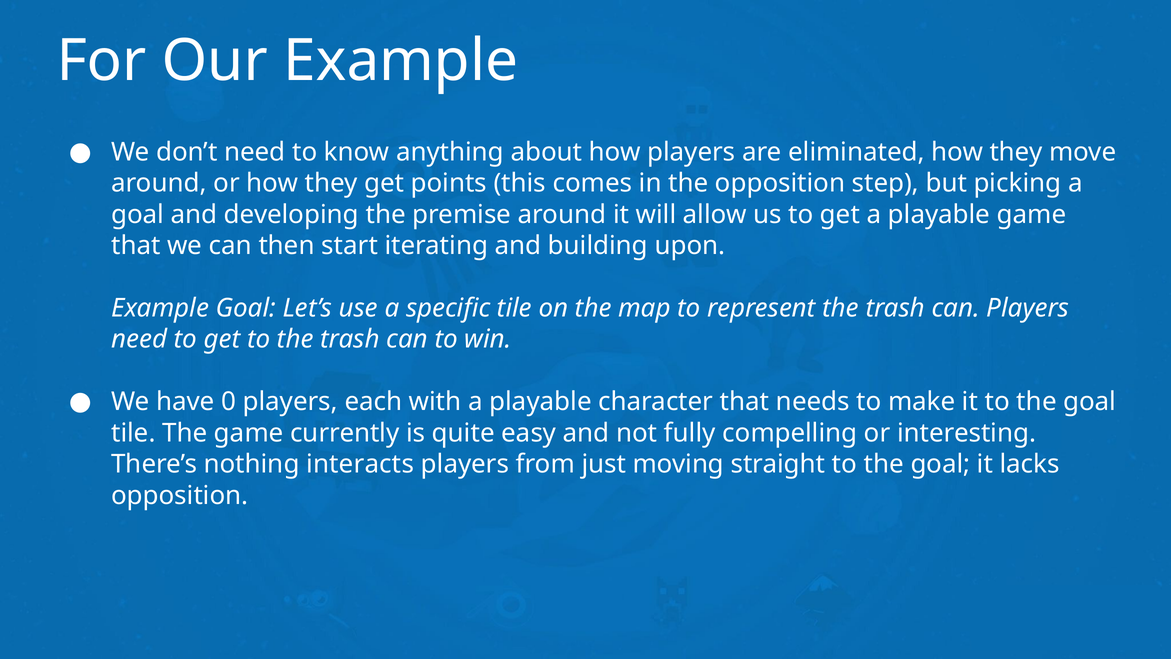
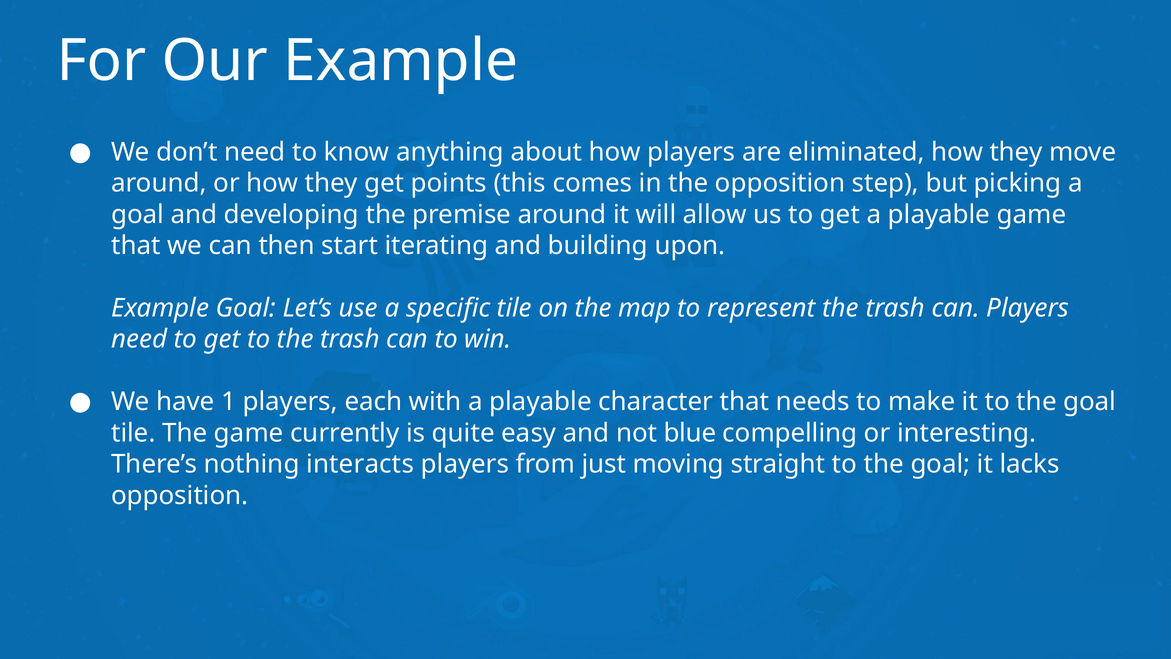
0: 0 -> 1
fully: fully -> blue
